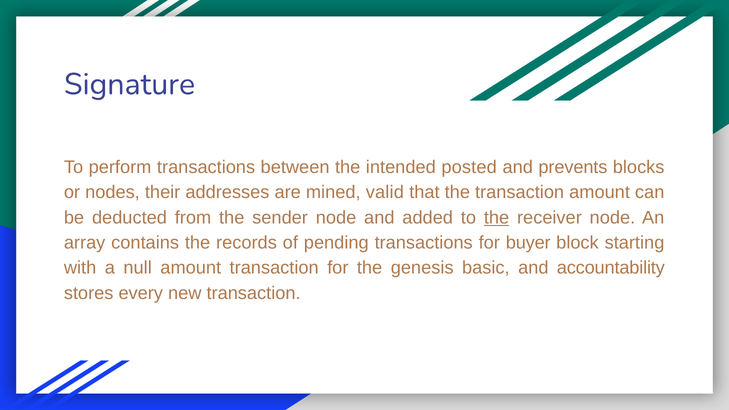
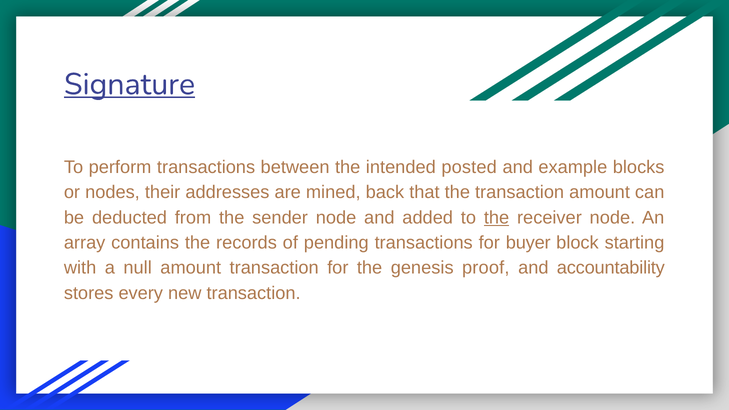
Signature underline: none -> present
prevents: prevents -> example
valid: valid -> back
basic: basic -> proof
